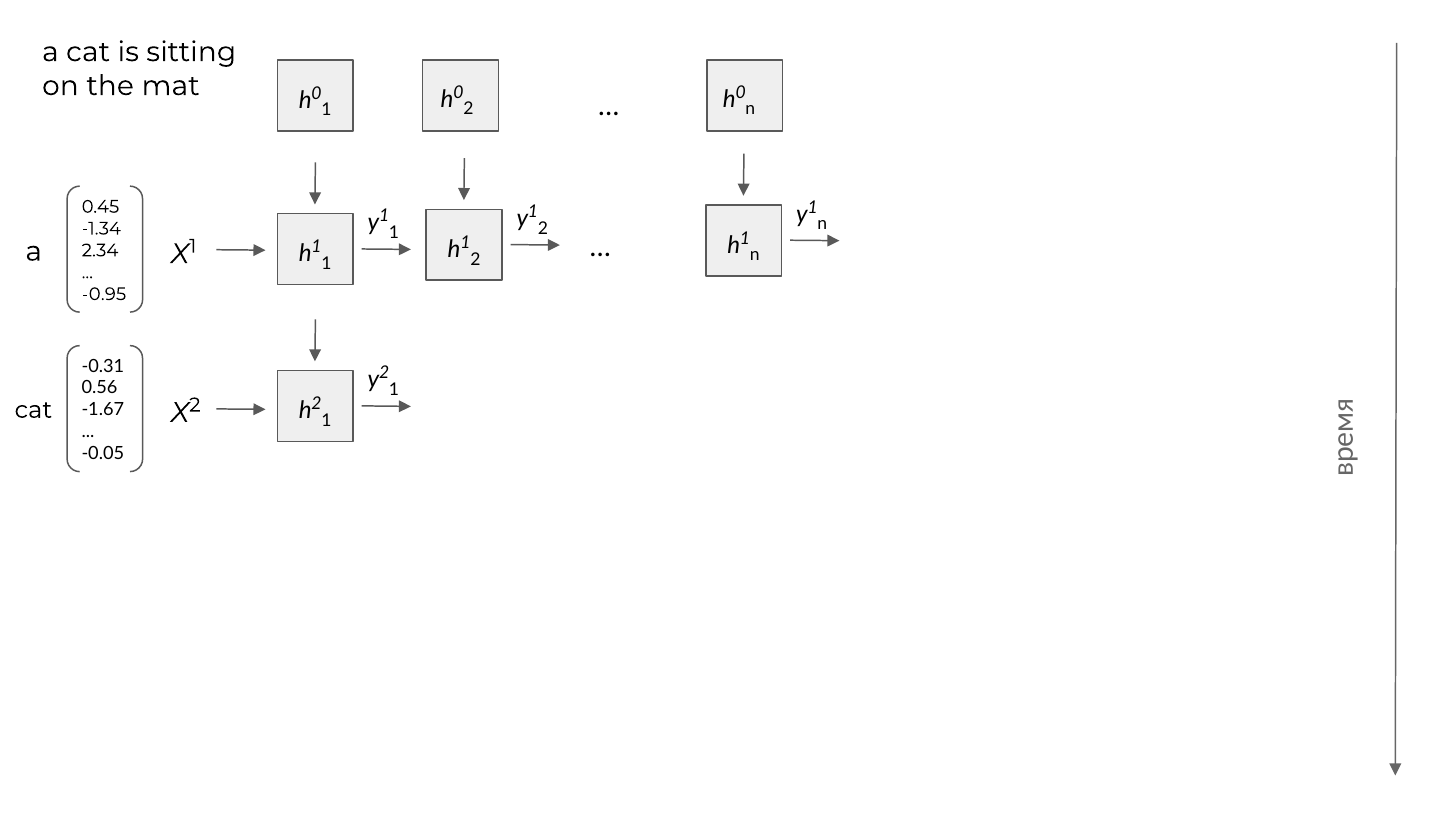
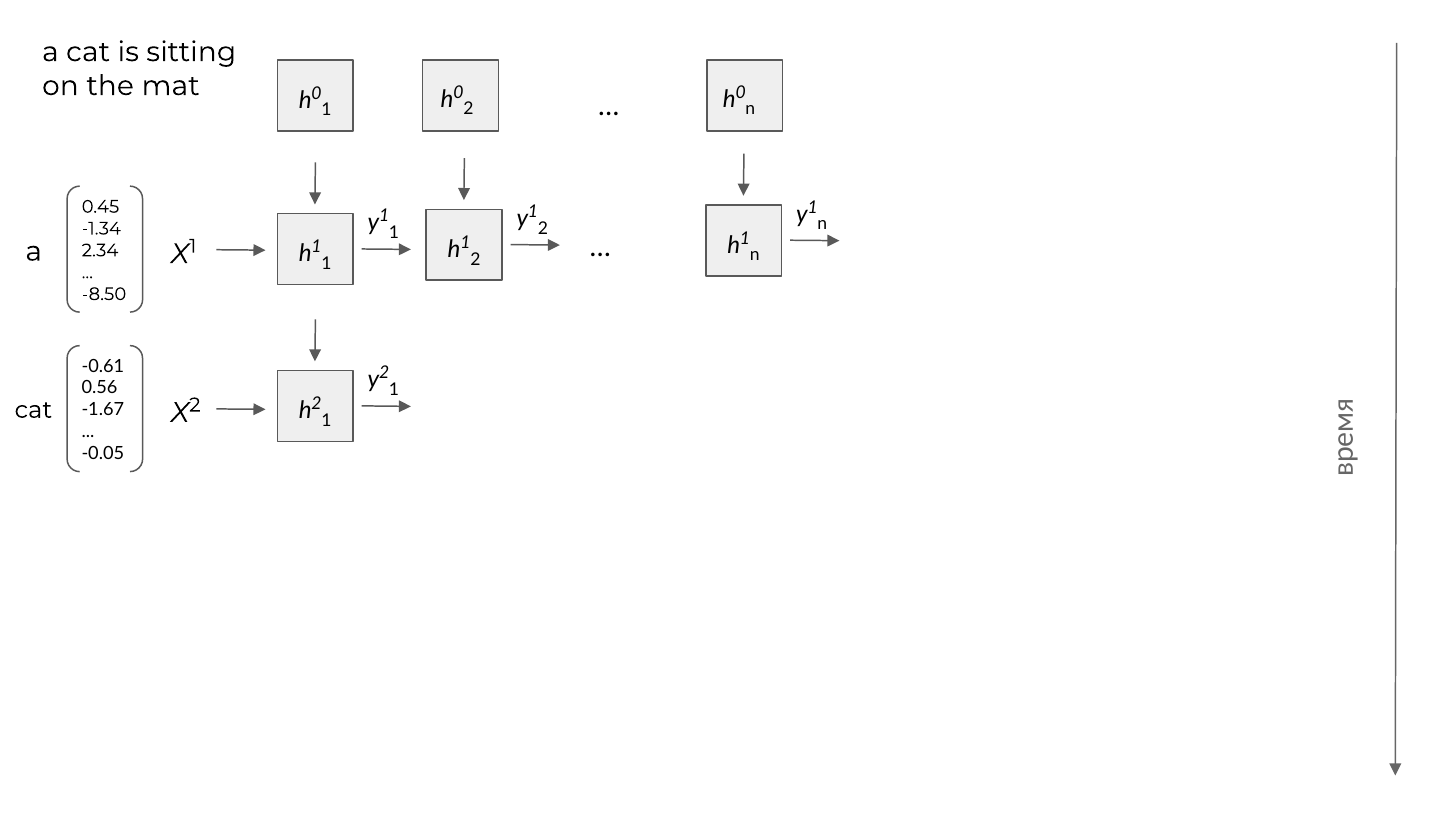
-0.95: -0.95 -> -8.50
-0.31: -0.31 -> -0.61
